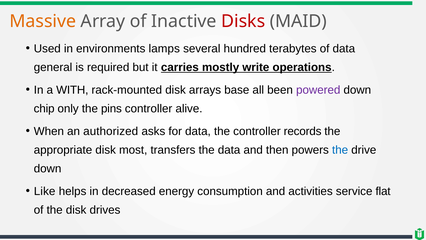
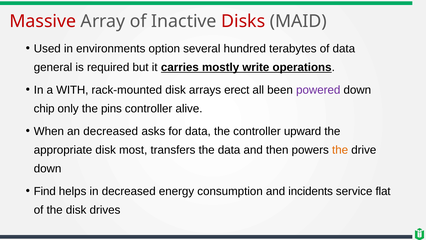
Massive colour: orange -> red
lamps: lamps -> option
base: base -> erect
an authorized: authorized -> decreased
records: records -> upward
the at (340, 150) colour: blue -> orange
Like: Like -> Find
activities: activities -> incidents
